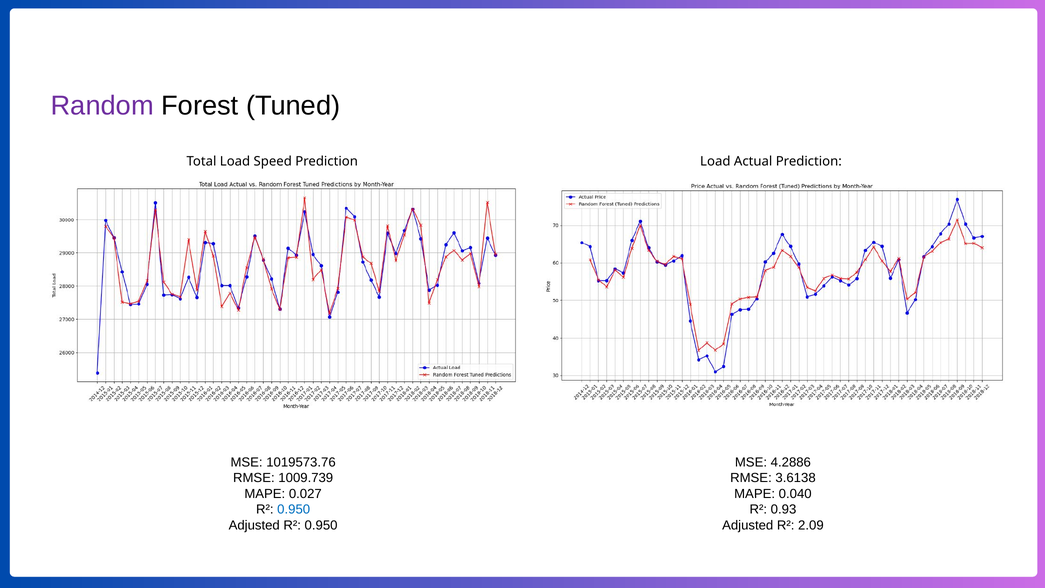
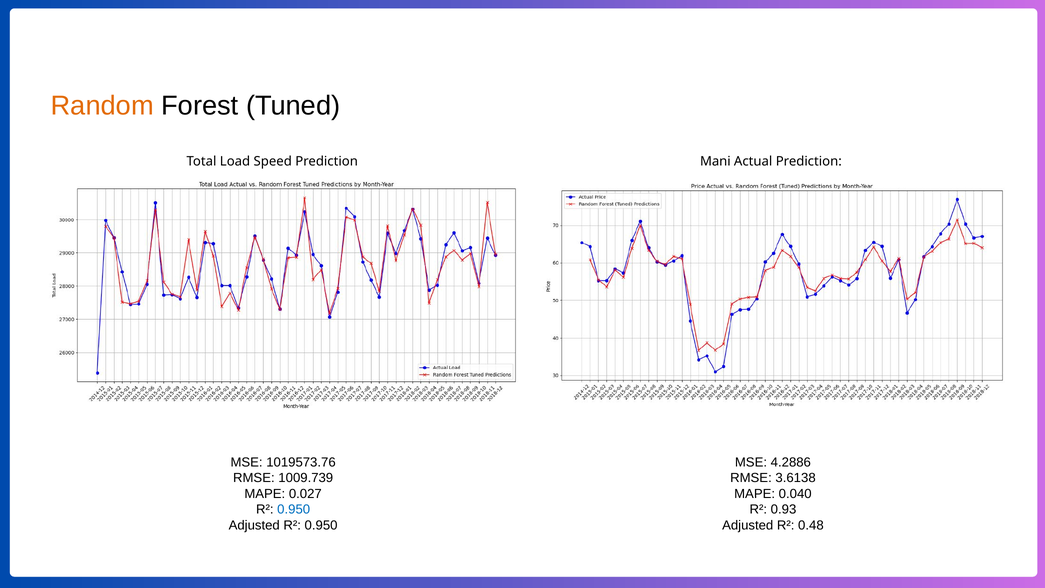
Random colour: purple -> orange
Prediction Load: Load -> Mani
2.09: 2.09 -> 0.48
